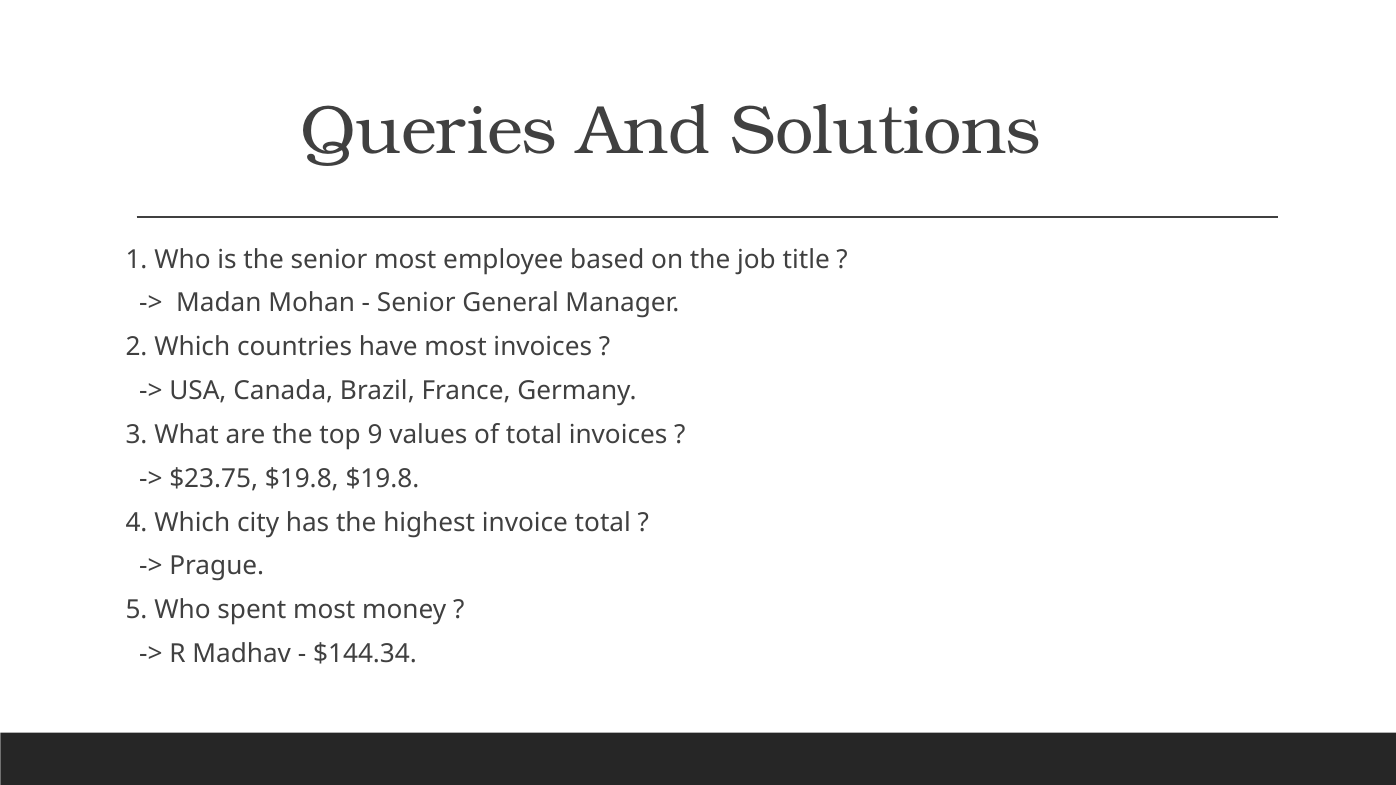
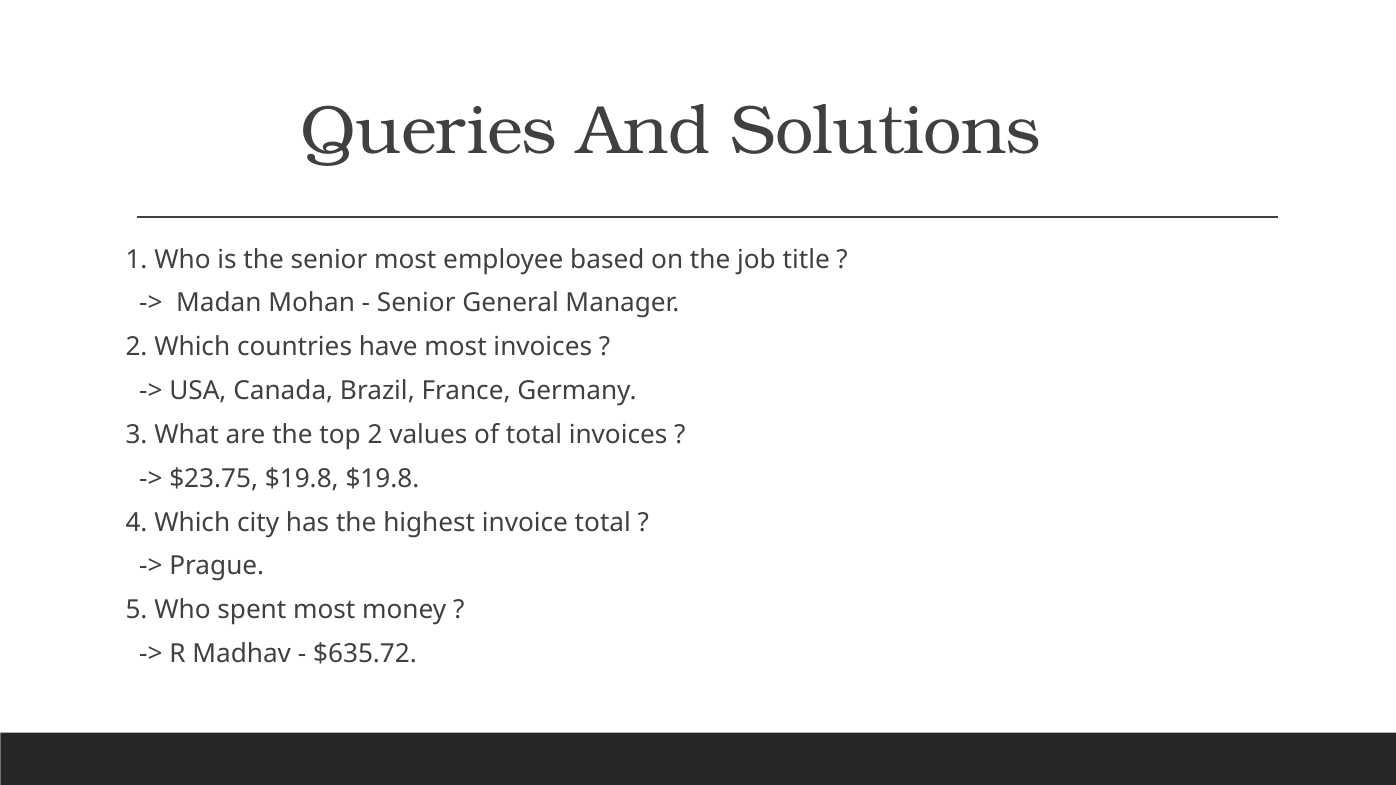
top 9: 9 -> 2
$144.34: $144.34 -> $635.72
